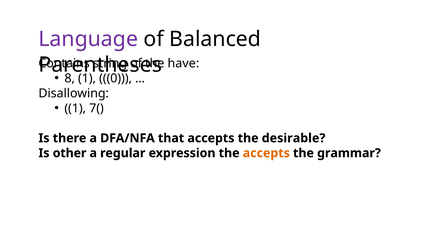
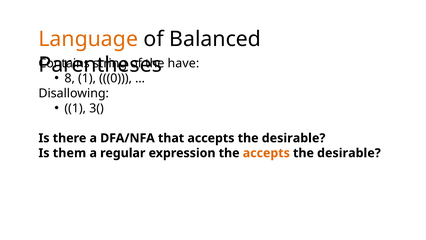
Language colour: purple -> orange
7(: 7( -> 3(
other: other -> them
grammar at (349, 153): grammar -> desirable
